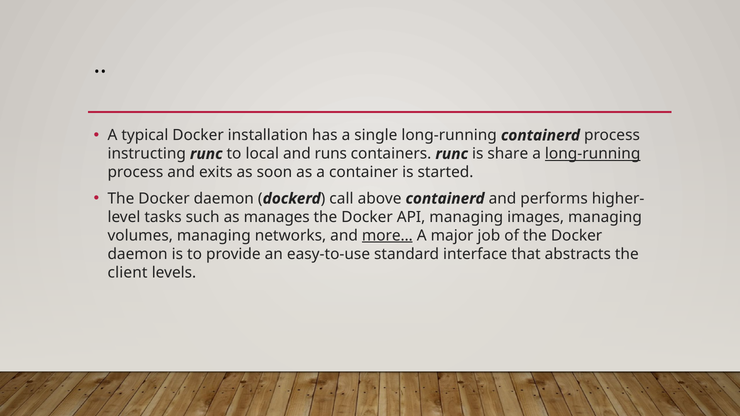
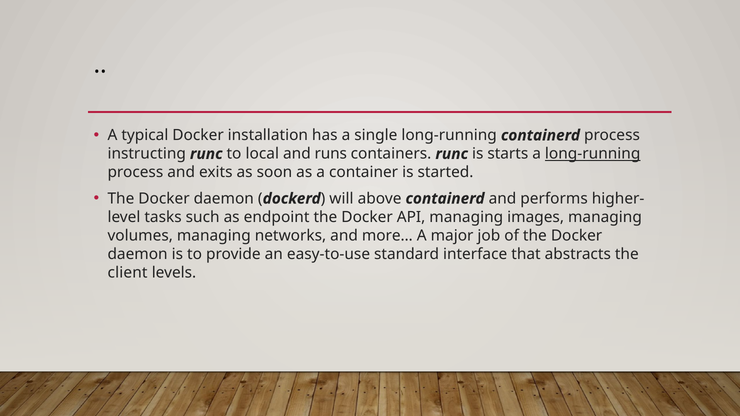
share: share -> starts
call: call -> will
manages: manages -> endpoint
more… underline: present -> none
